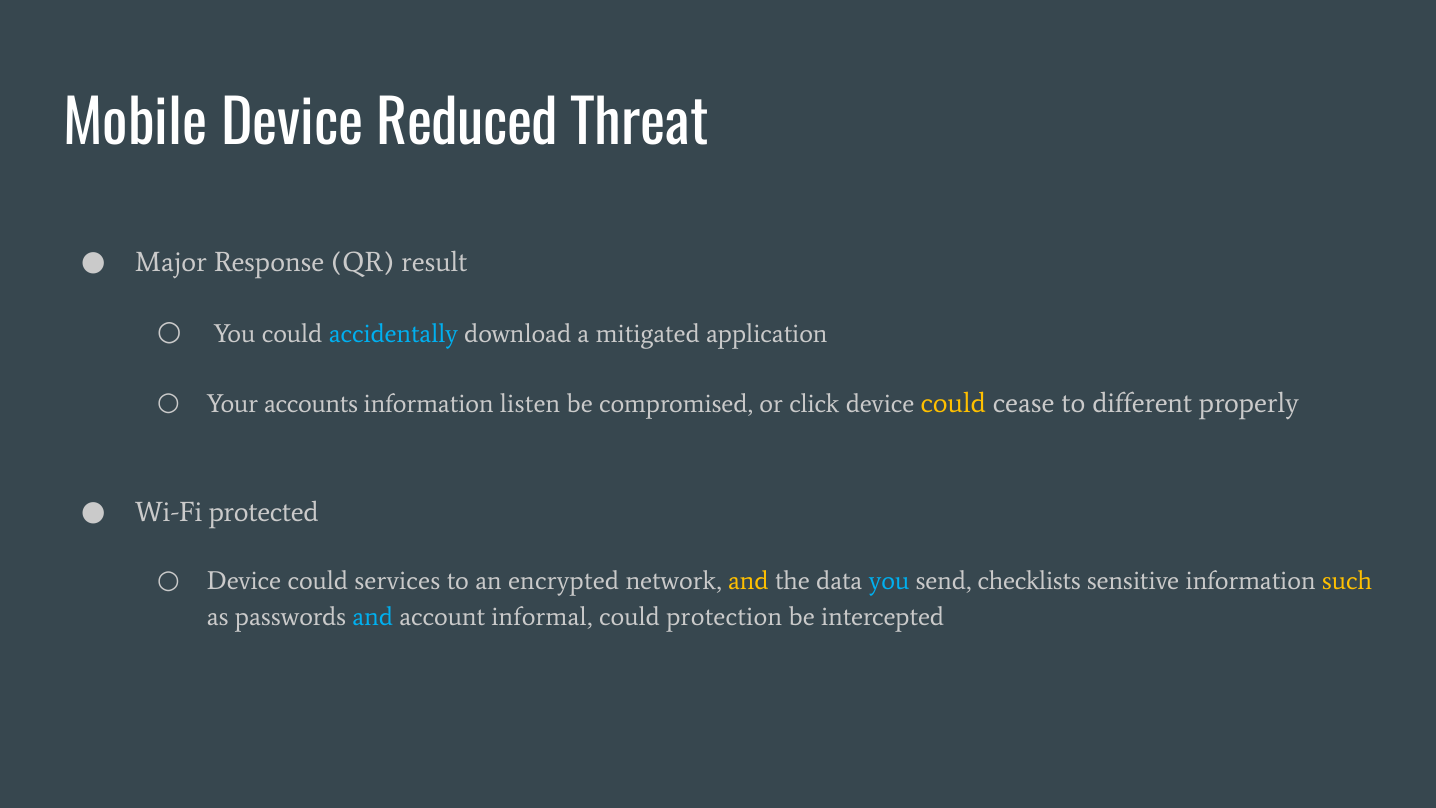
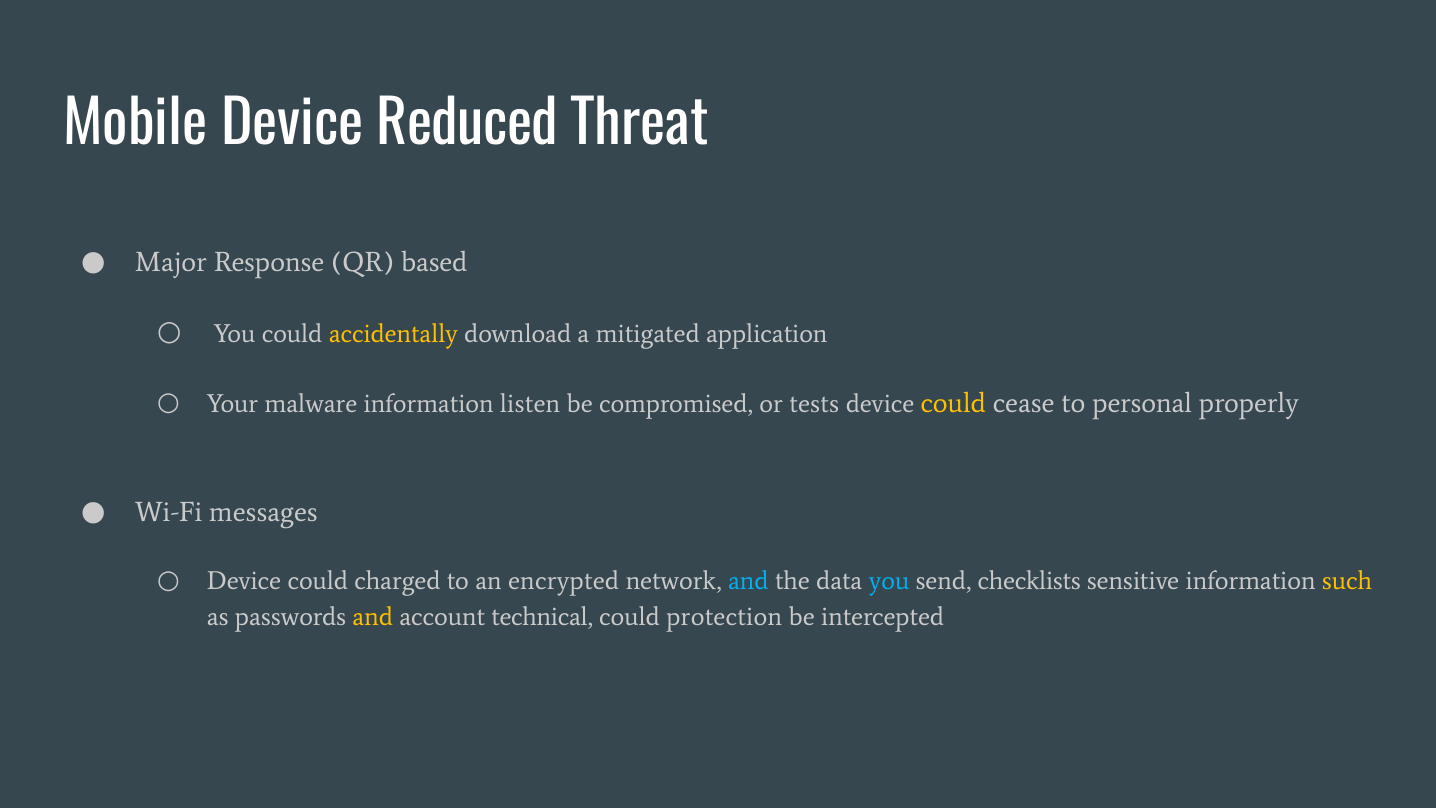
result: result -> based
accidentally colour: light blue -> yellow
accounts: accounts -> malware
click: click -> tests
different: different -> personal
protected: protected -> messages
services: services -> charged
and at (748, 581) colour: yellow -> light blue
and at (373, 617) colour: light blue -> yellow
informal: informal -> technical
